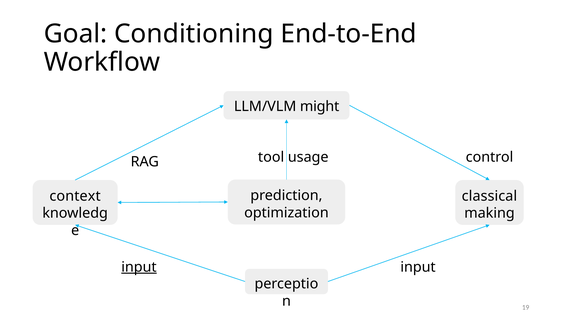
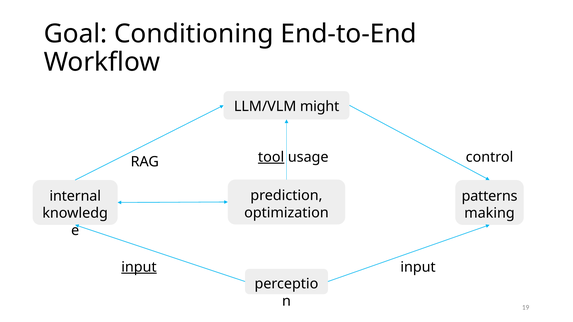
tool underline: none -> present
context: context -> internal
classical: classical -> patterns
